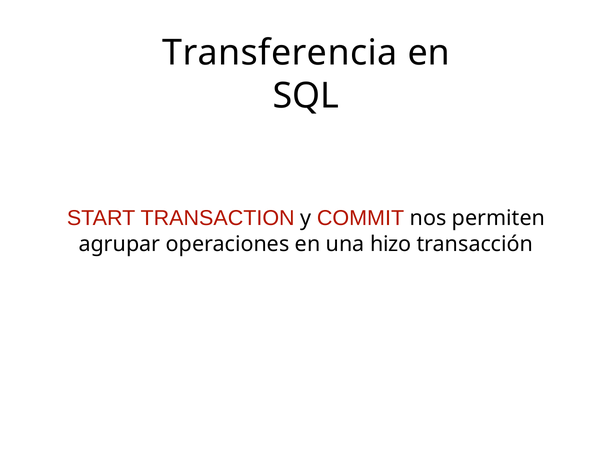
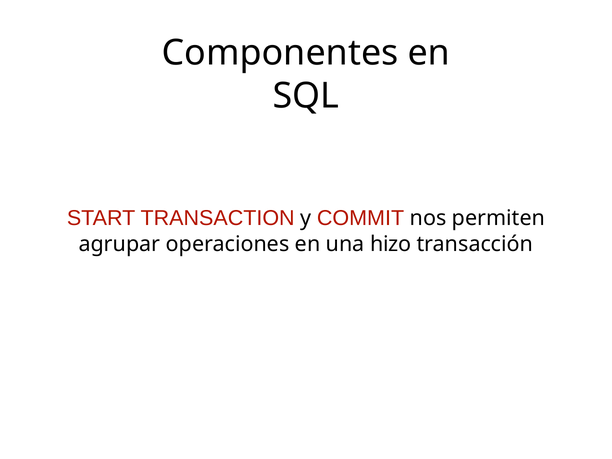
Transferencia: Transferencia -> Componentes
